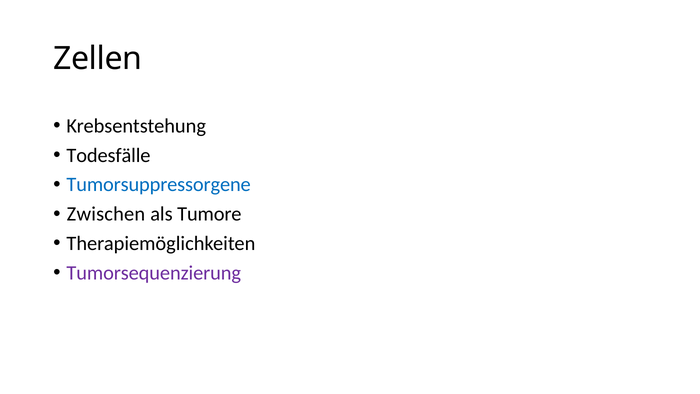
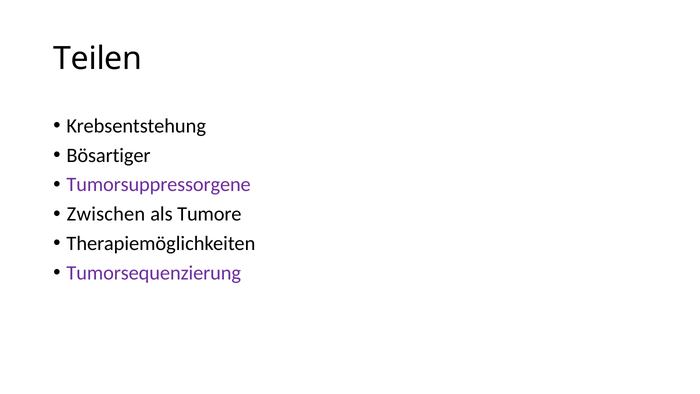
Zellen: Zellen -> Teilen
Todesfälle: Todesfälle -> Bösartiger
Tumorsuppressorgene colour: blue -> purple
